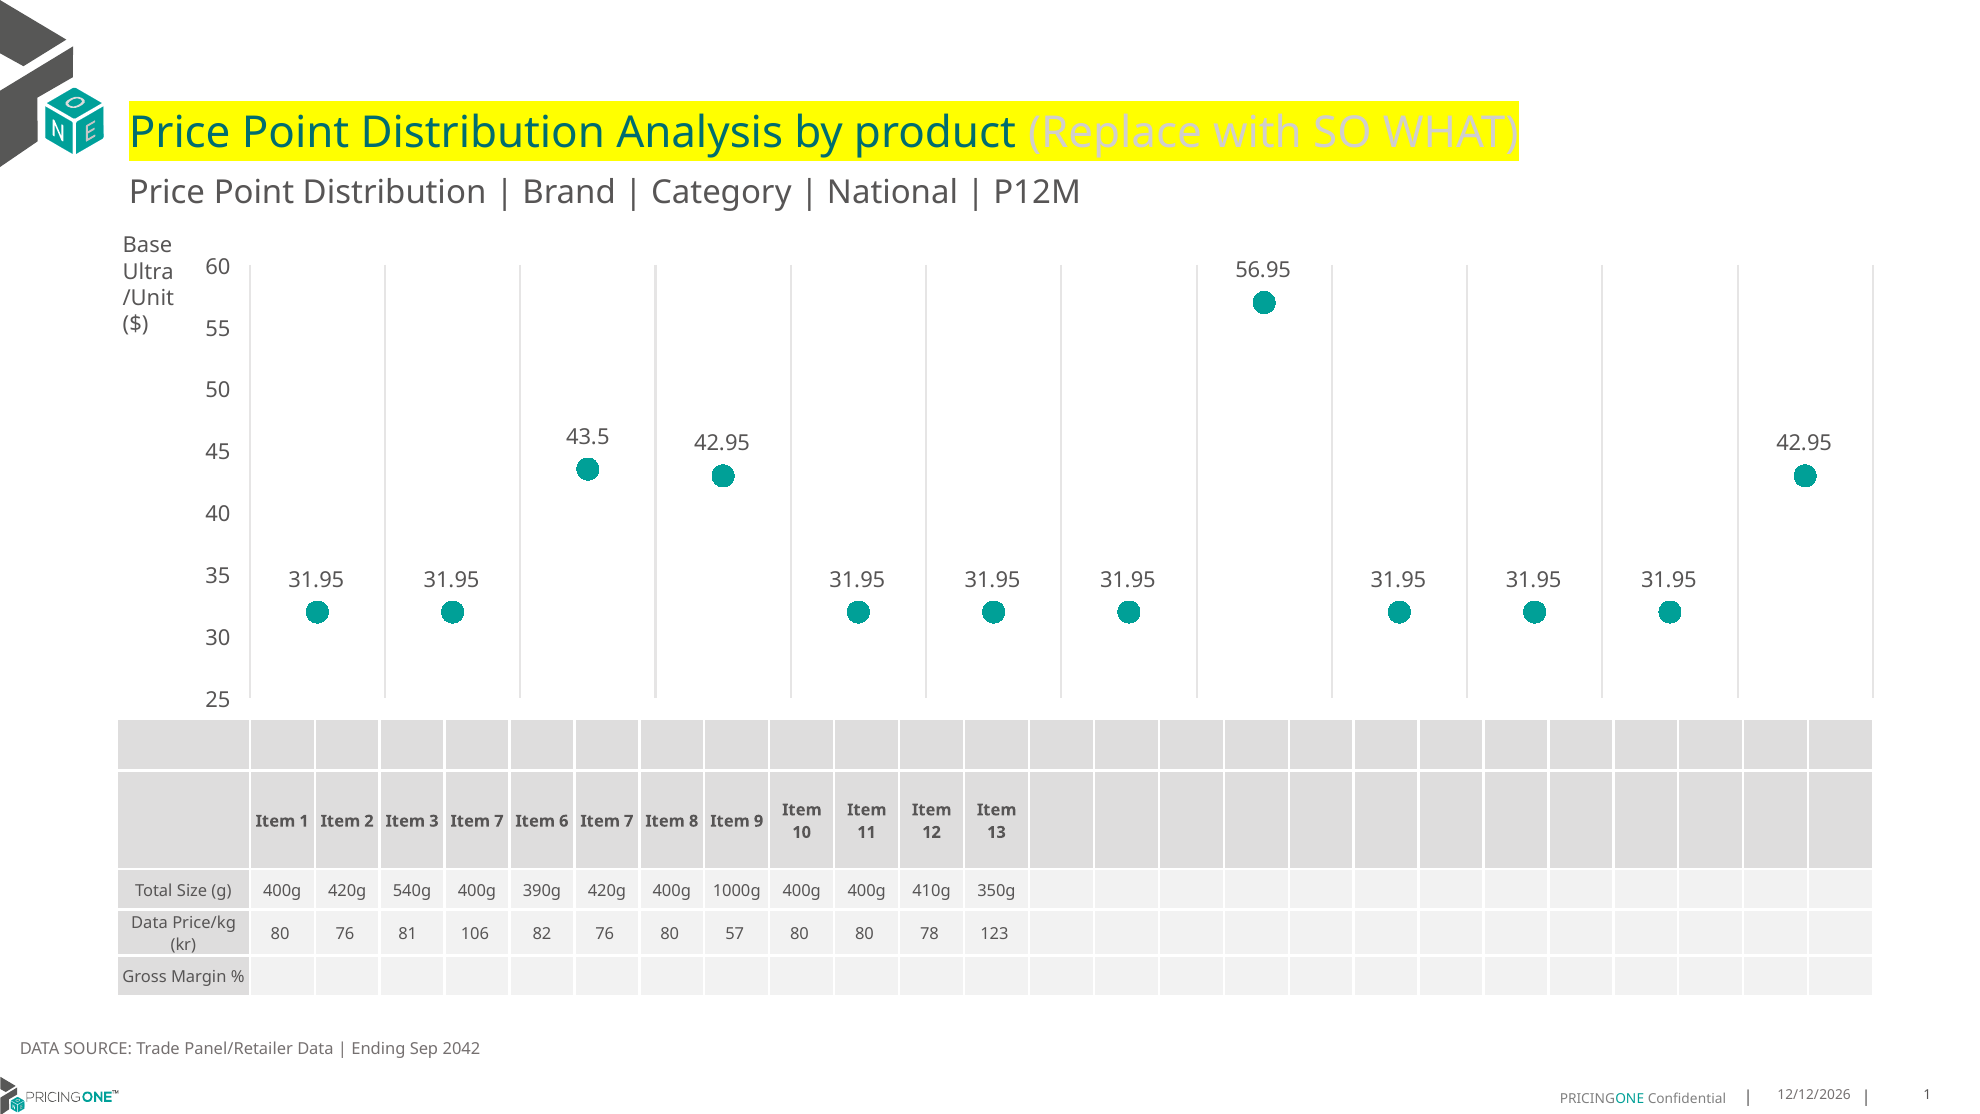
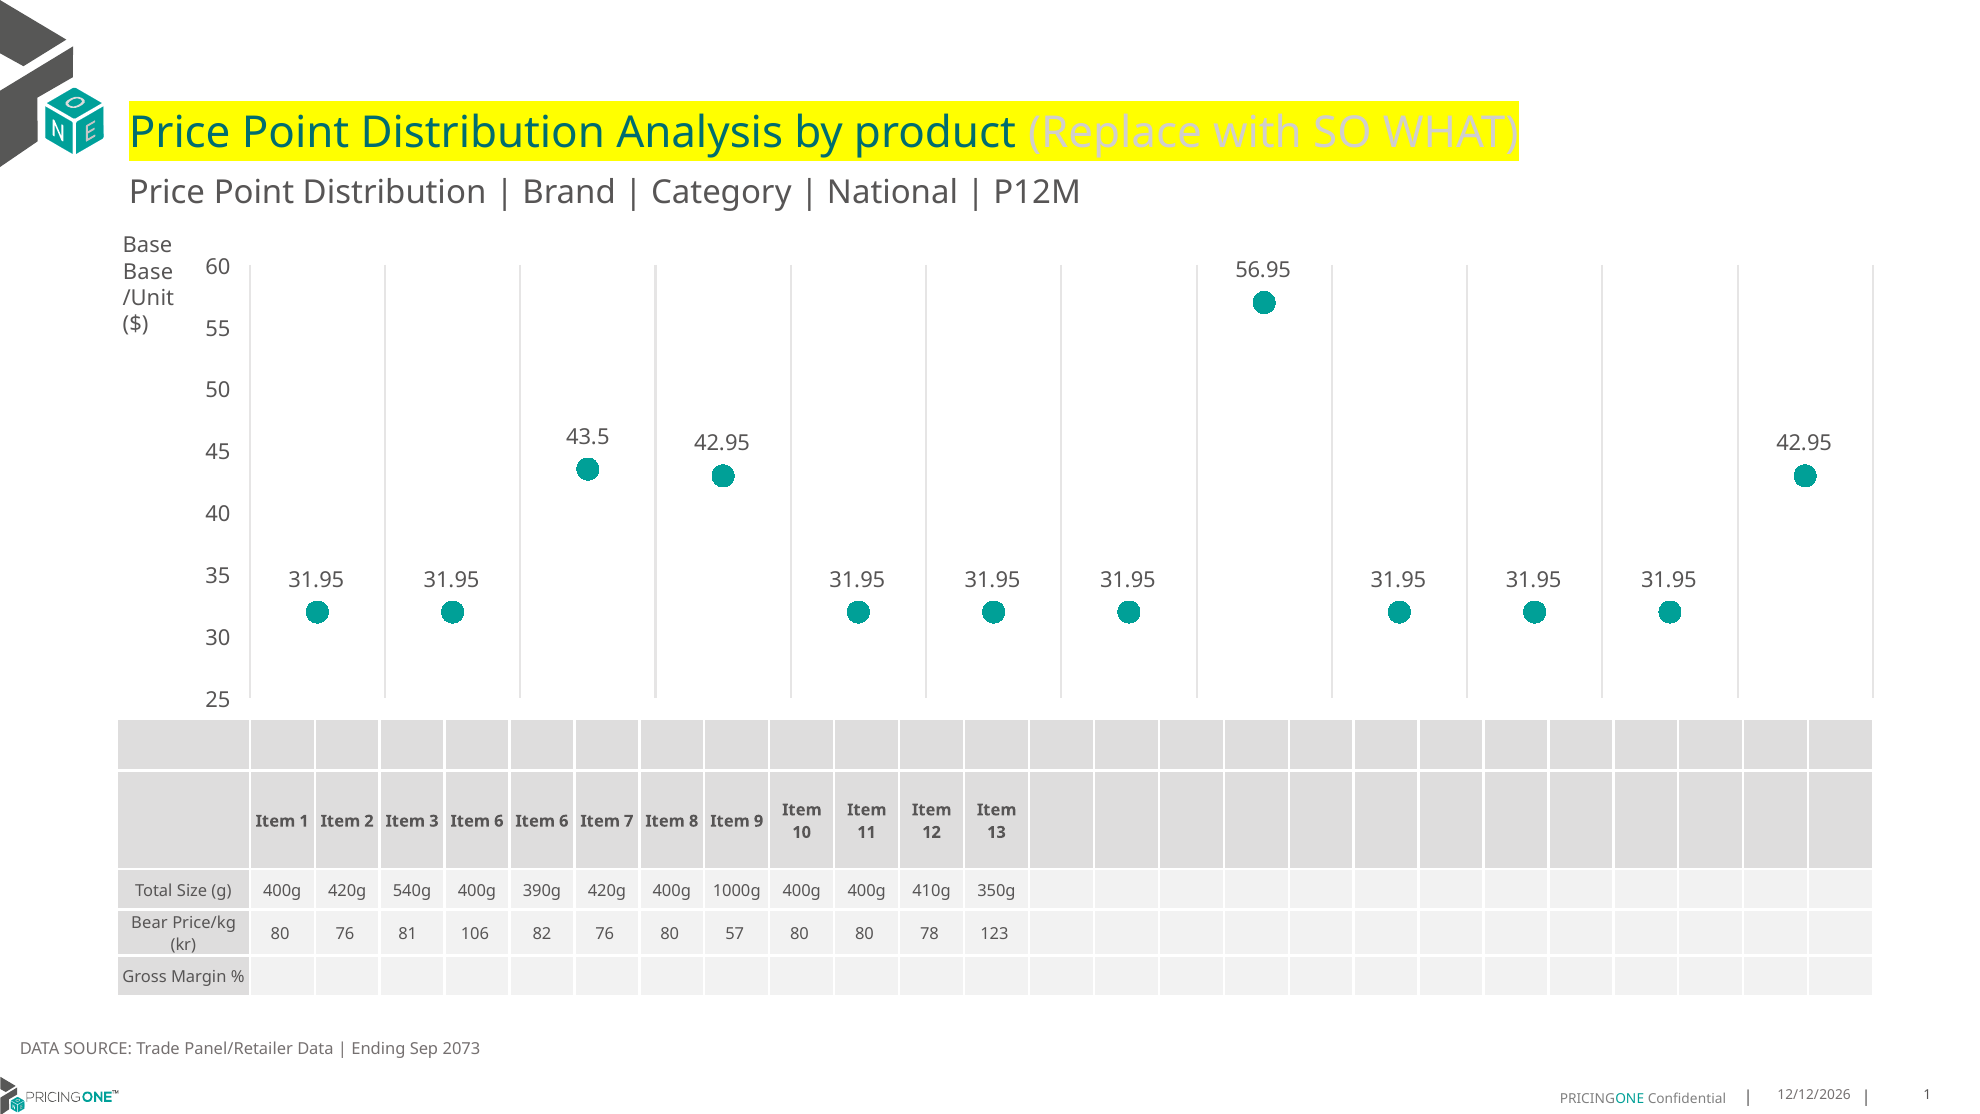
Ultra at (148, 272): Ultra -> Base
3 Item 7: 7 -> 6
Data at (150, 922): Data -> Bear
2042: 2042 -> 2073
